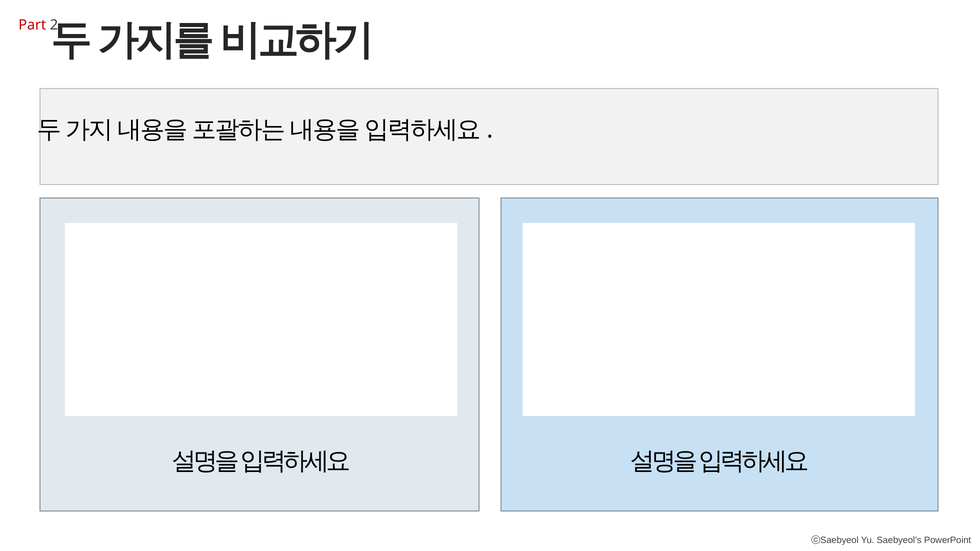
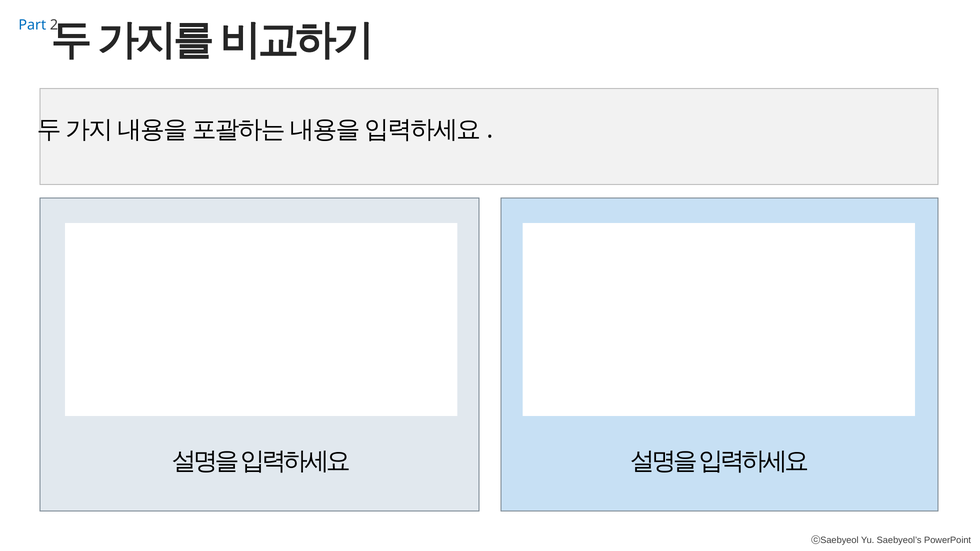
Part colour: red -> blue
